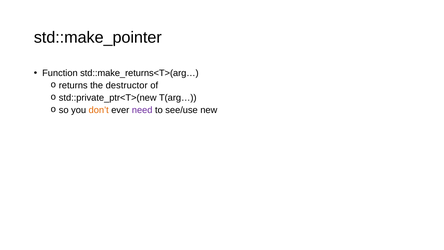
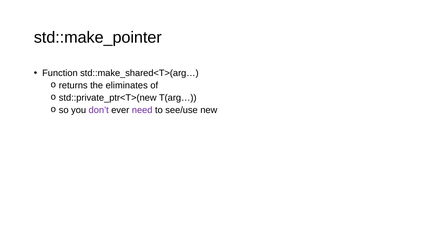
std::make_returns<T>(arg…: std::make_returns<T>(arg… -> std::make_shared<T>(arg…
destructor: destructor -> eliminates
don’t colour: orange -> purple
